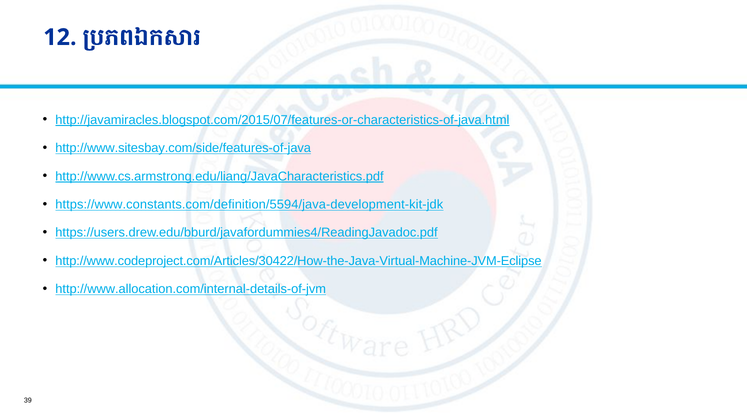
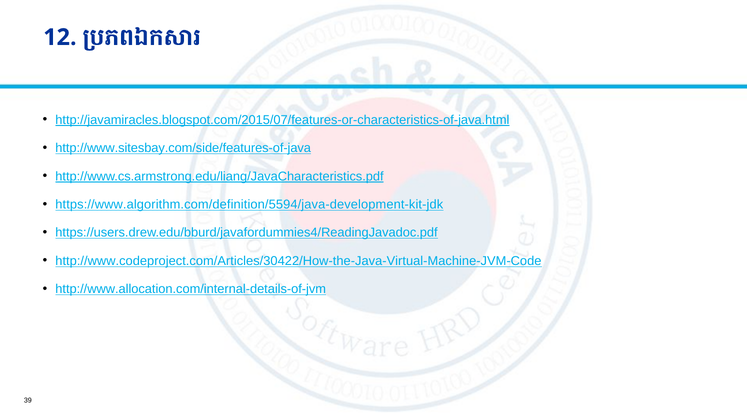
https://www.constants.com/definition/5594/java-development-kit-jdk: https://www.constants.com/definition/5594/java-development-kit-jdk -> https://www.algorithm.com/definition/5594/java-development-kit-jdk
http://www.codeproject.com/Articles/30422/How-the-Java-Virtual-Machine-JVM-Eclipse: http://www.codeproject.com/Articles/30422/How-the-Java-Virtual-Machine-JVM-Eclipse -> http://www.codeproject.com/Articles/30422/How-the-Java-Virtual-Machine-JVM-Code
